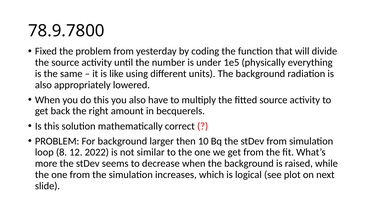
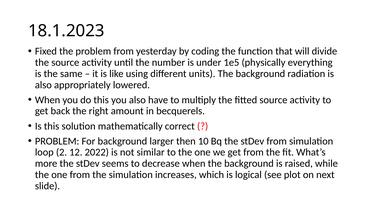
78.9.7800: 78.9.7800 -> 18.1.2023
8: 8 -> 2
